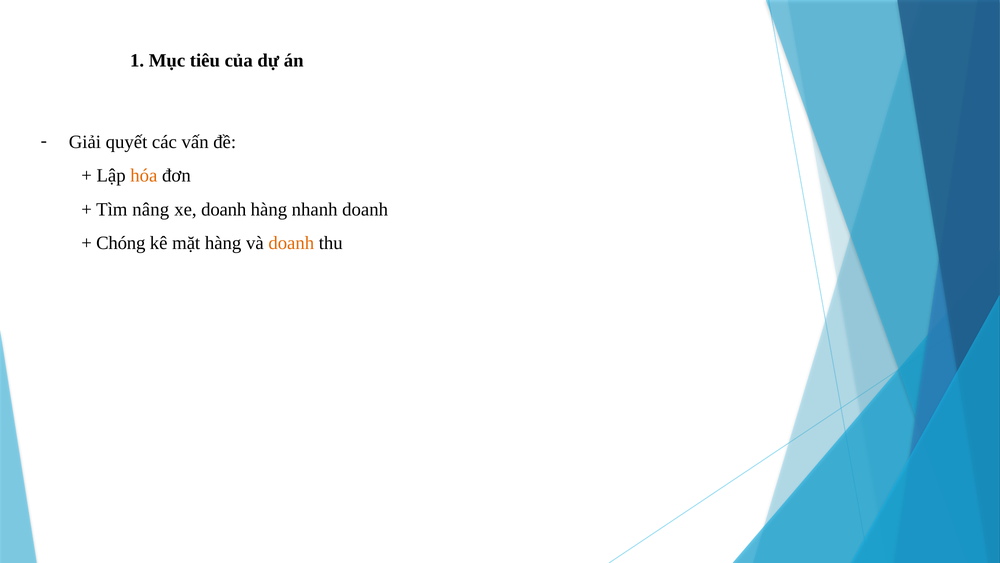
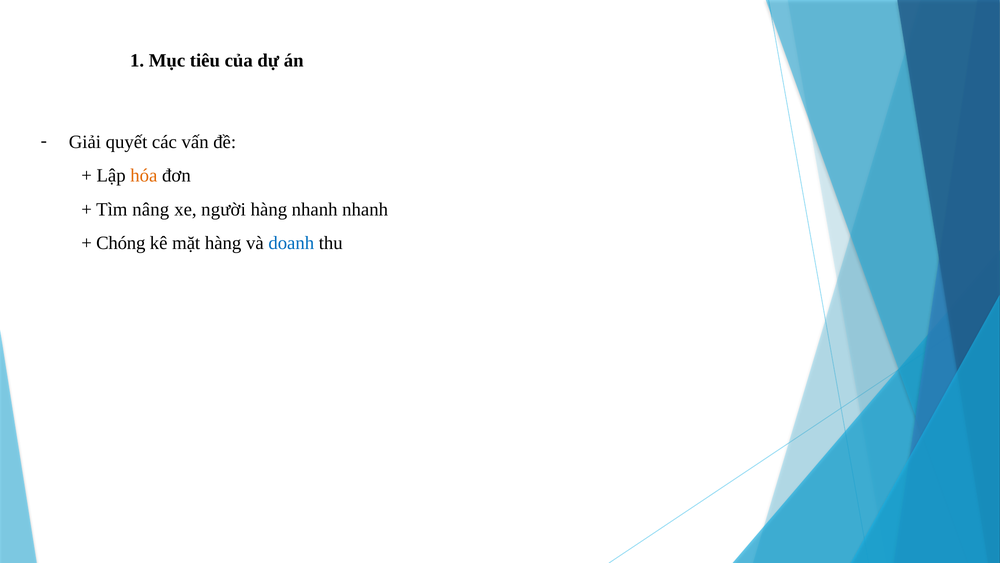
xe doanh: doanh -> người
nhanh doanh: doanh -> nhanh
doanh at (291, 243) colour: orange -> blue
